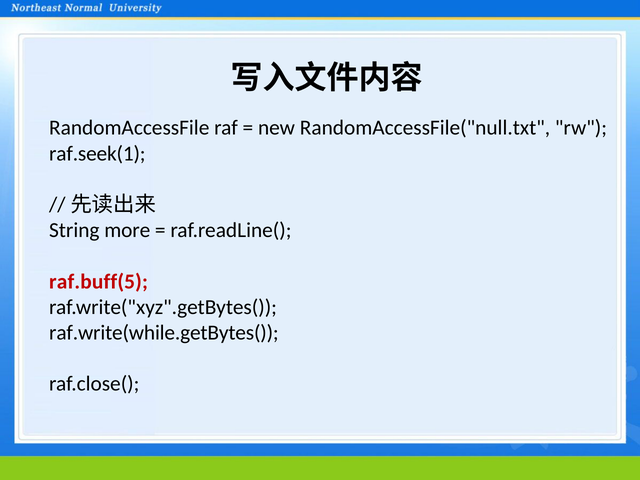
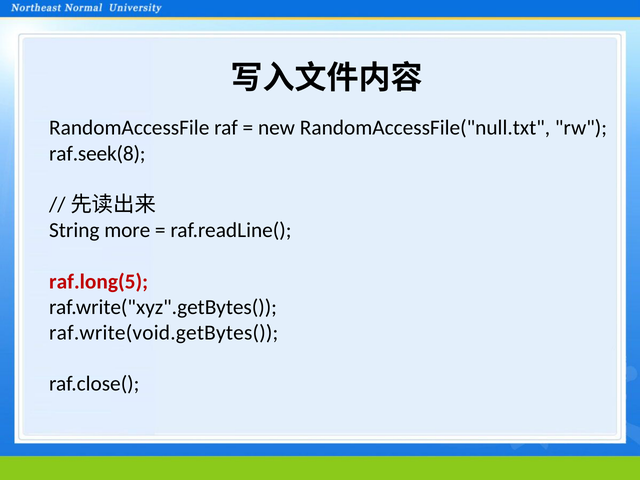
raf.seek(1: raf.seek(1 -> raf.seek(8
raf.buff(5: raf.buff(5 -> raf.long(5
raf.write(while.getBytes(: raf.write(while.getBytes( -> raf.write(void.getBytes(
